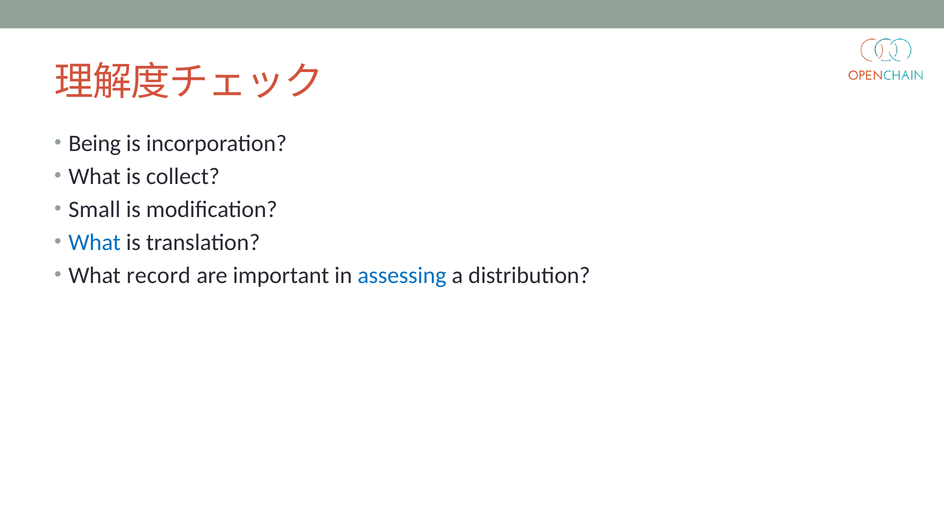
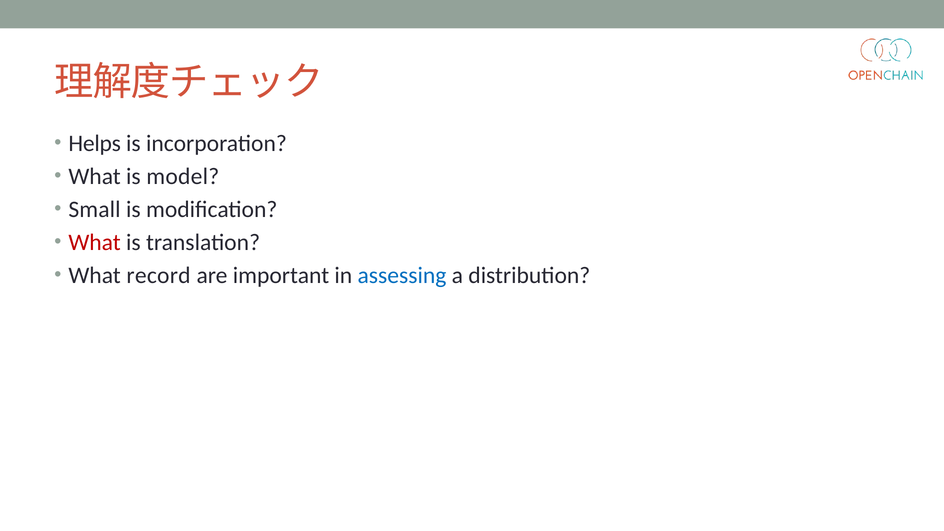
Being: Being -> Helps
collect: collect -> model
What at (95, 242) colour: blue -> red
